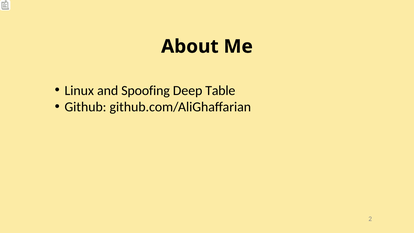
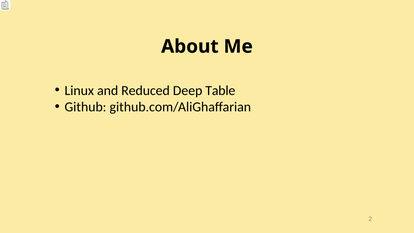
Spoofing: Spoofing -> Reduced
